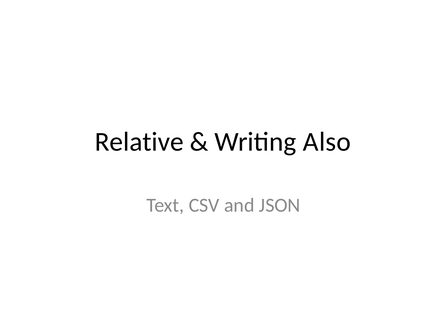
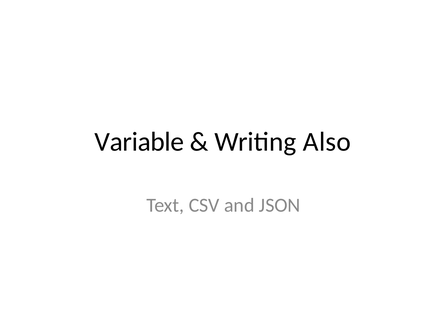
Relative: Relative -> Variable
